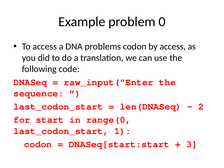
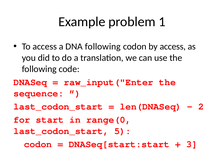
0: 0 -> 1
DNA problems: problems -> following
1: 1 -> 5
